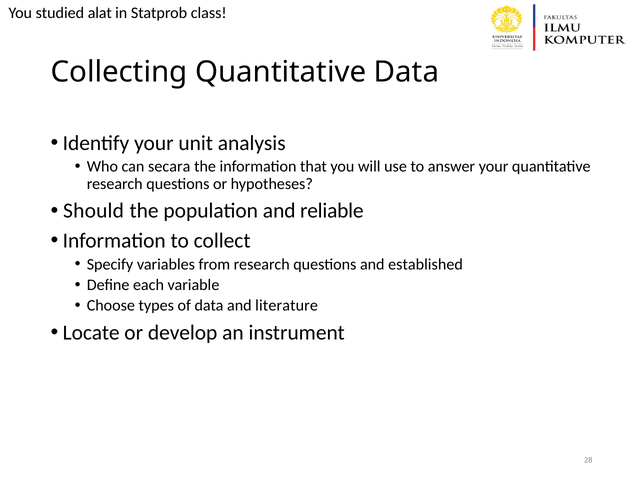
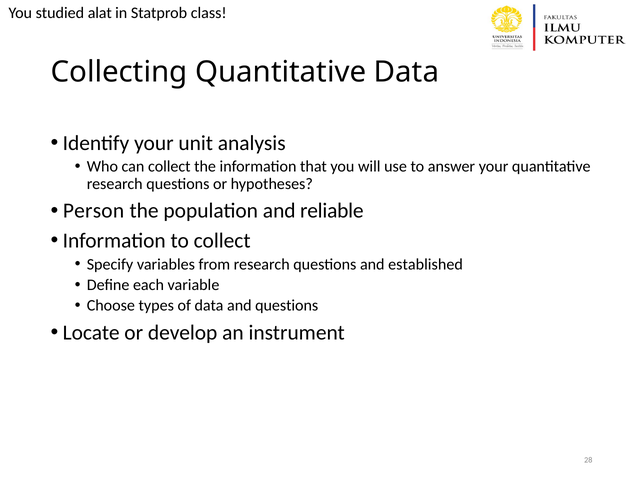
can secara: secara -> collect
Should: Should -> Person
and literature: literature -> questions
